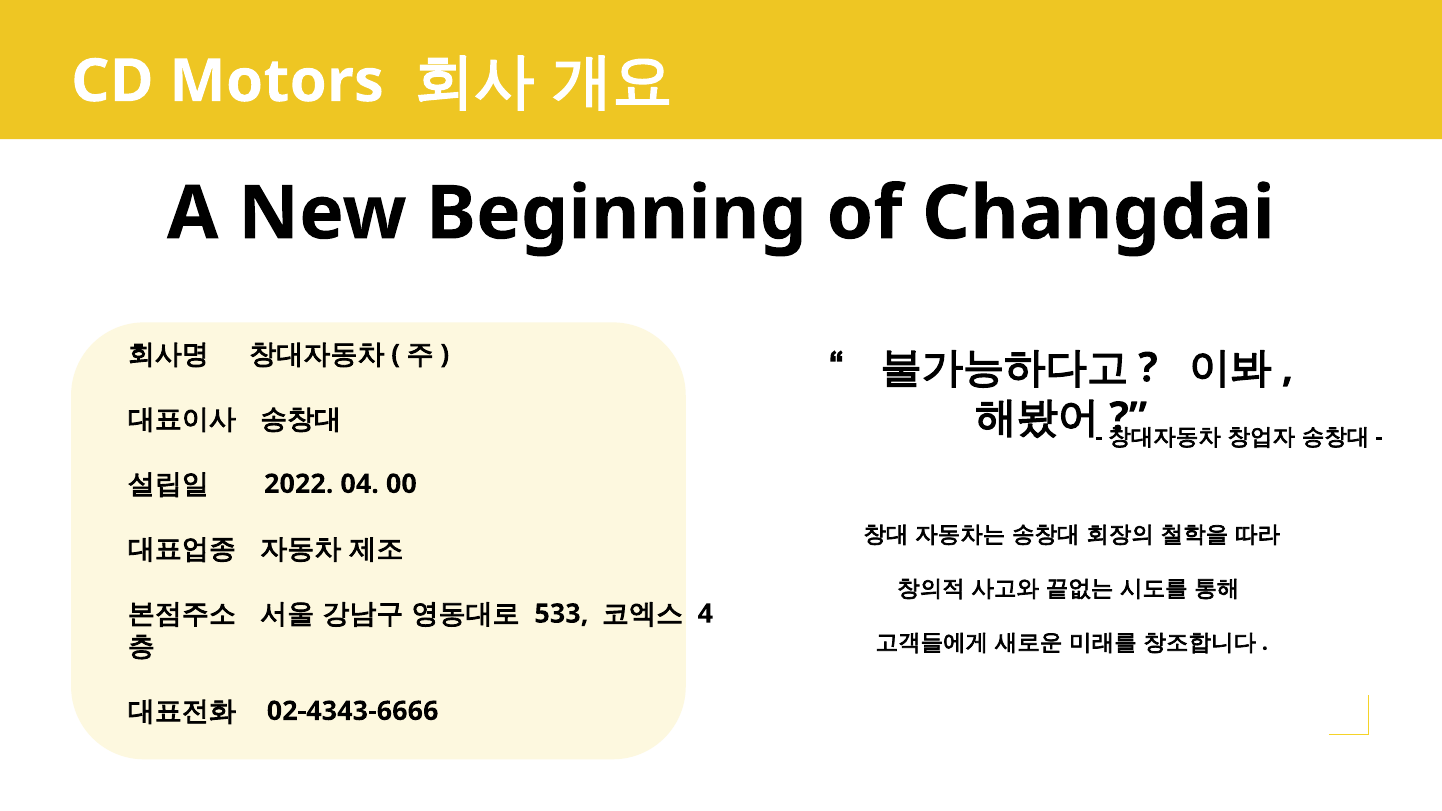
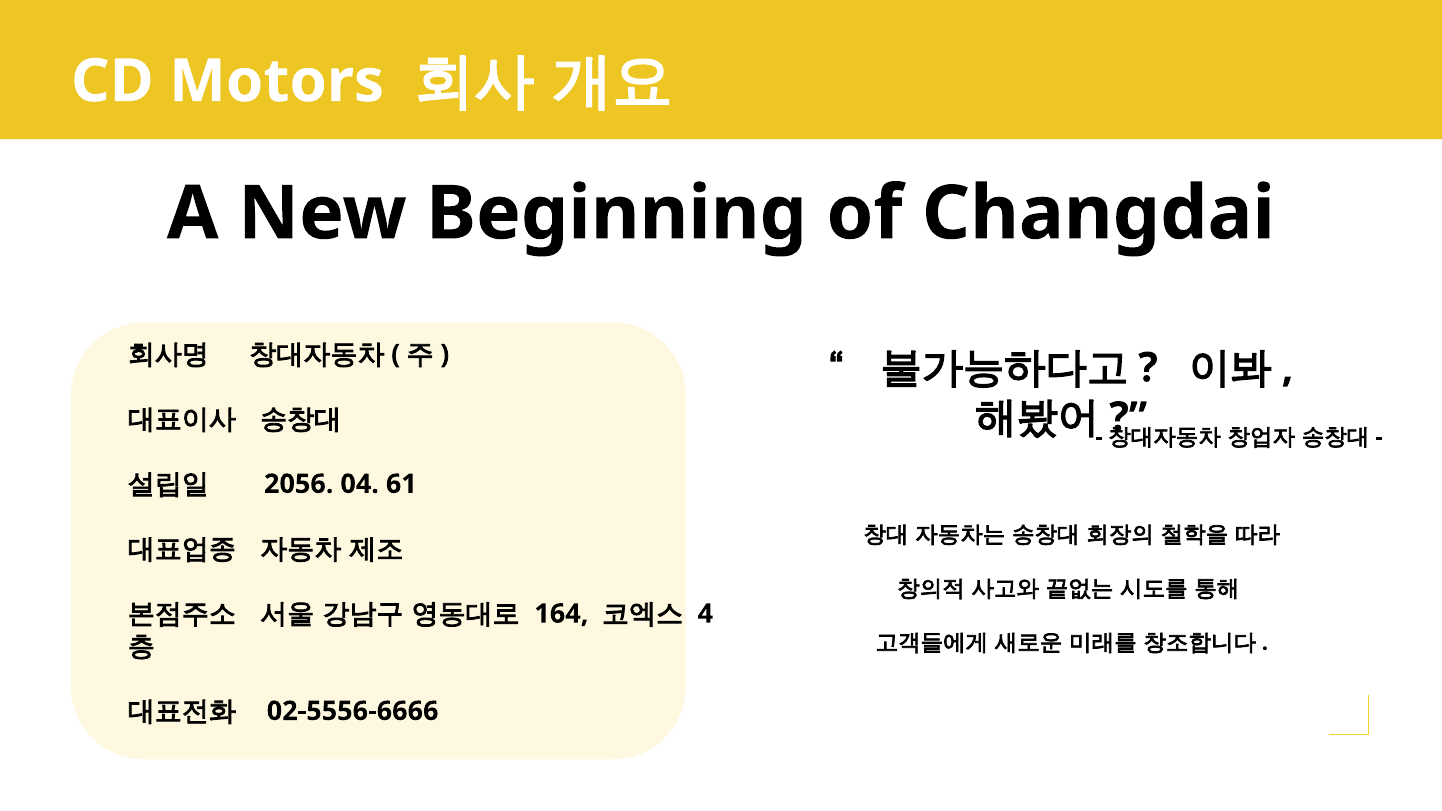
2022: 2022 -> 2056
00: 00 -> 61
533: 533 -> 164
02-4343-6666: 02-4343-6666 -> 02-5556-6666
